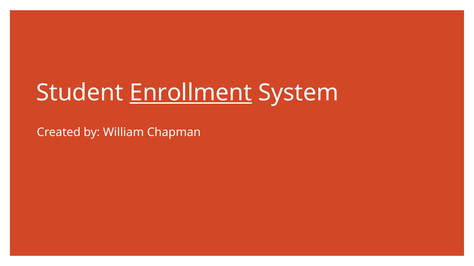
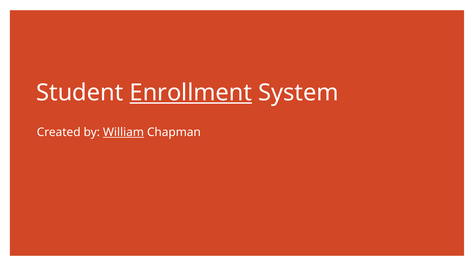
William underline: none -> present
